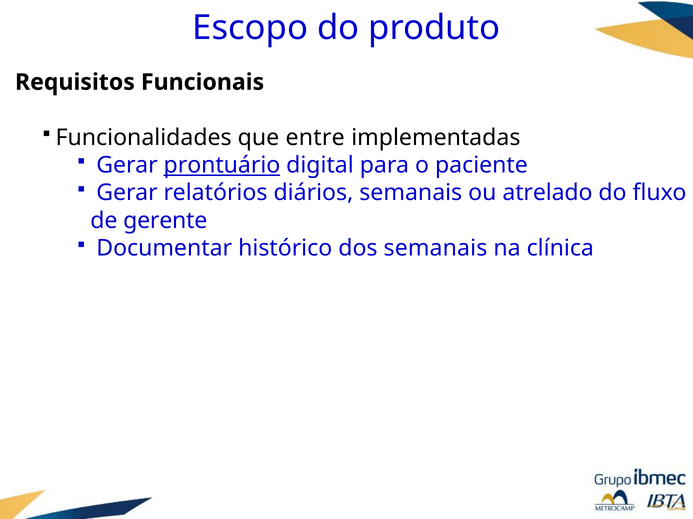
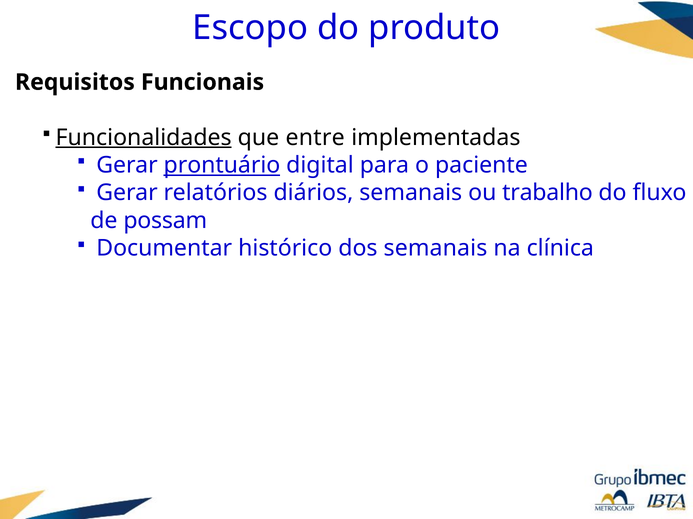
Funcionalidades underline: none -> present
atrelado: atrelado -> trabalho
gerente: gerente -> possam
